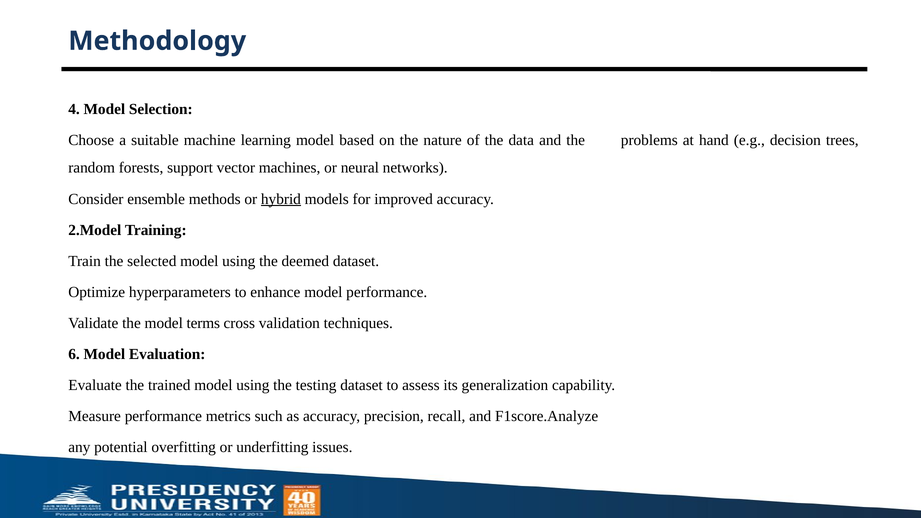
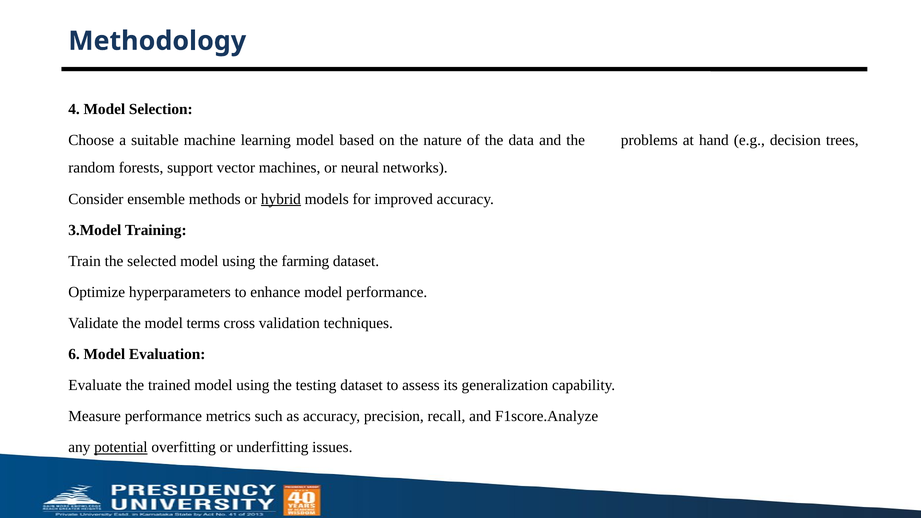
2.Model: 2.Model -> 3.Model
deemed: deemed -> farming
potential underline: none -> present
